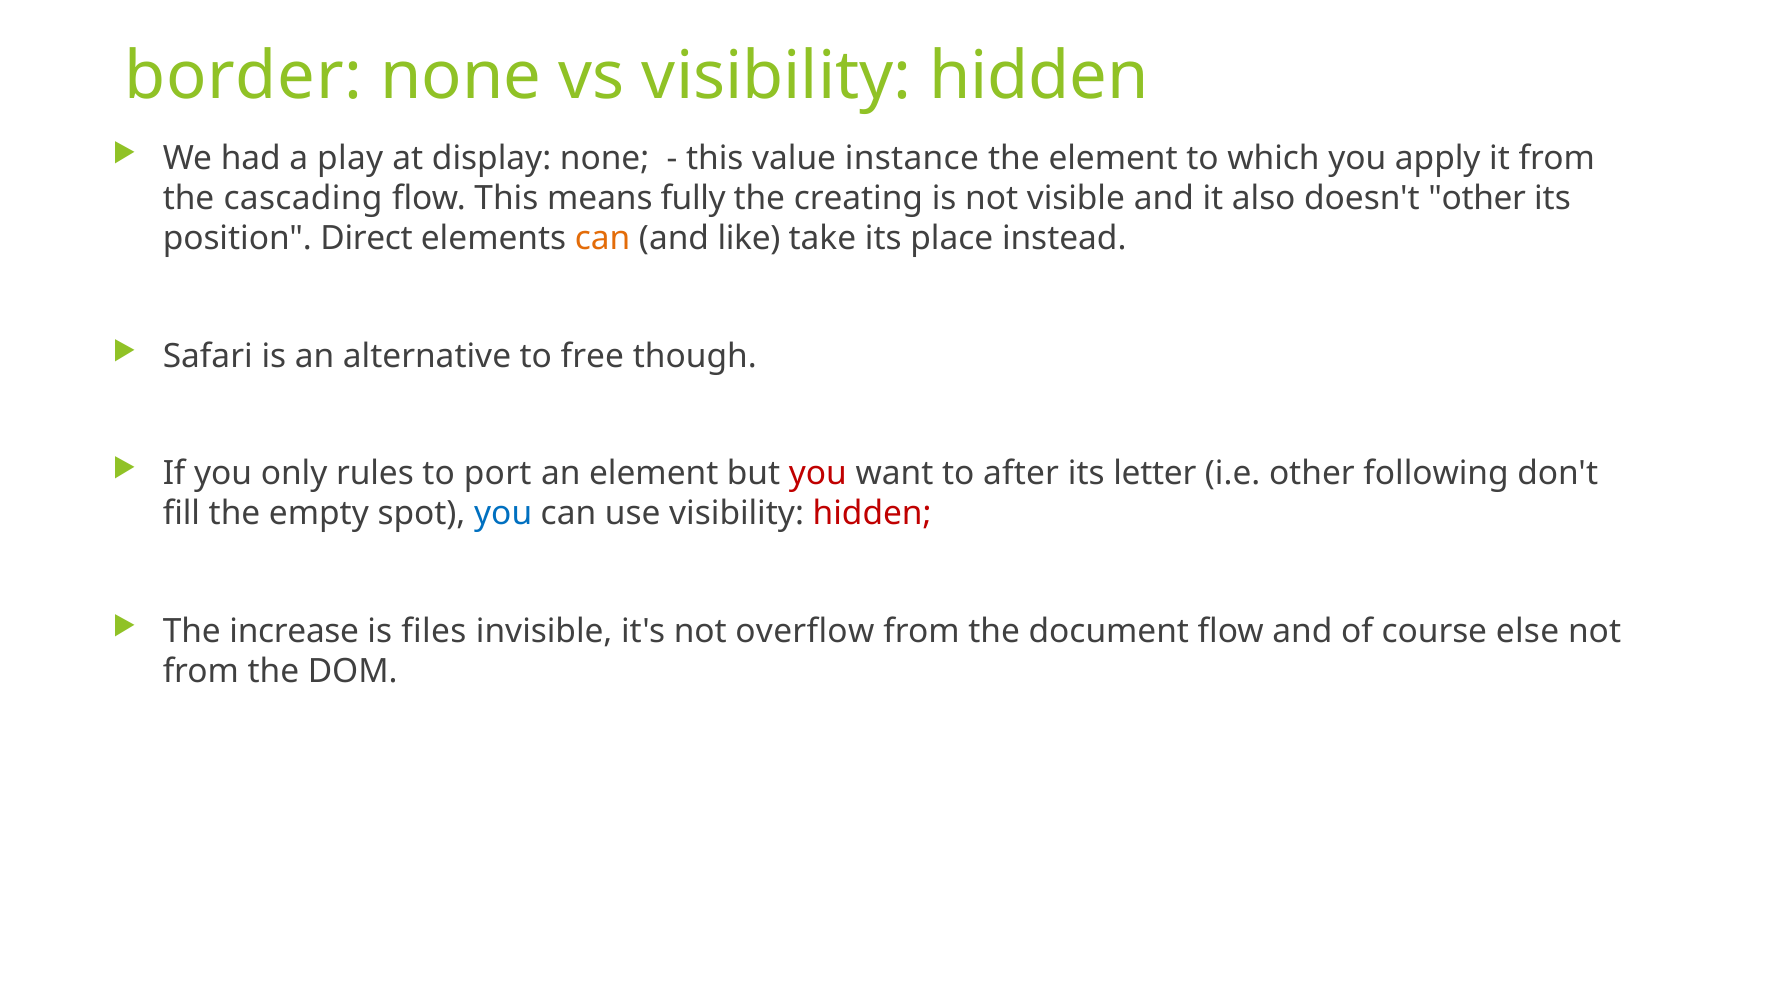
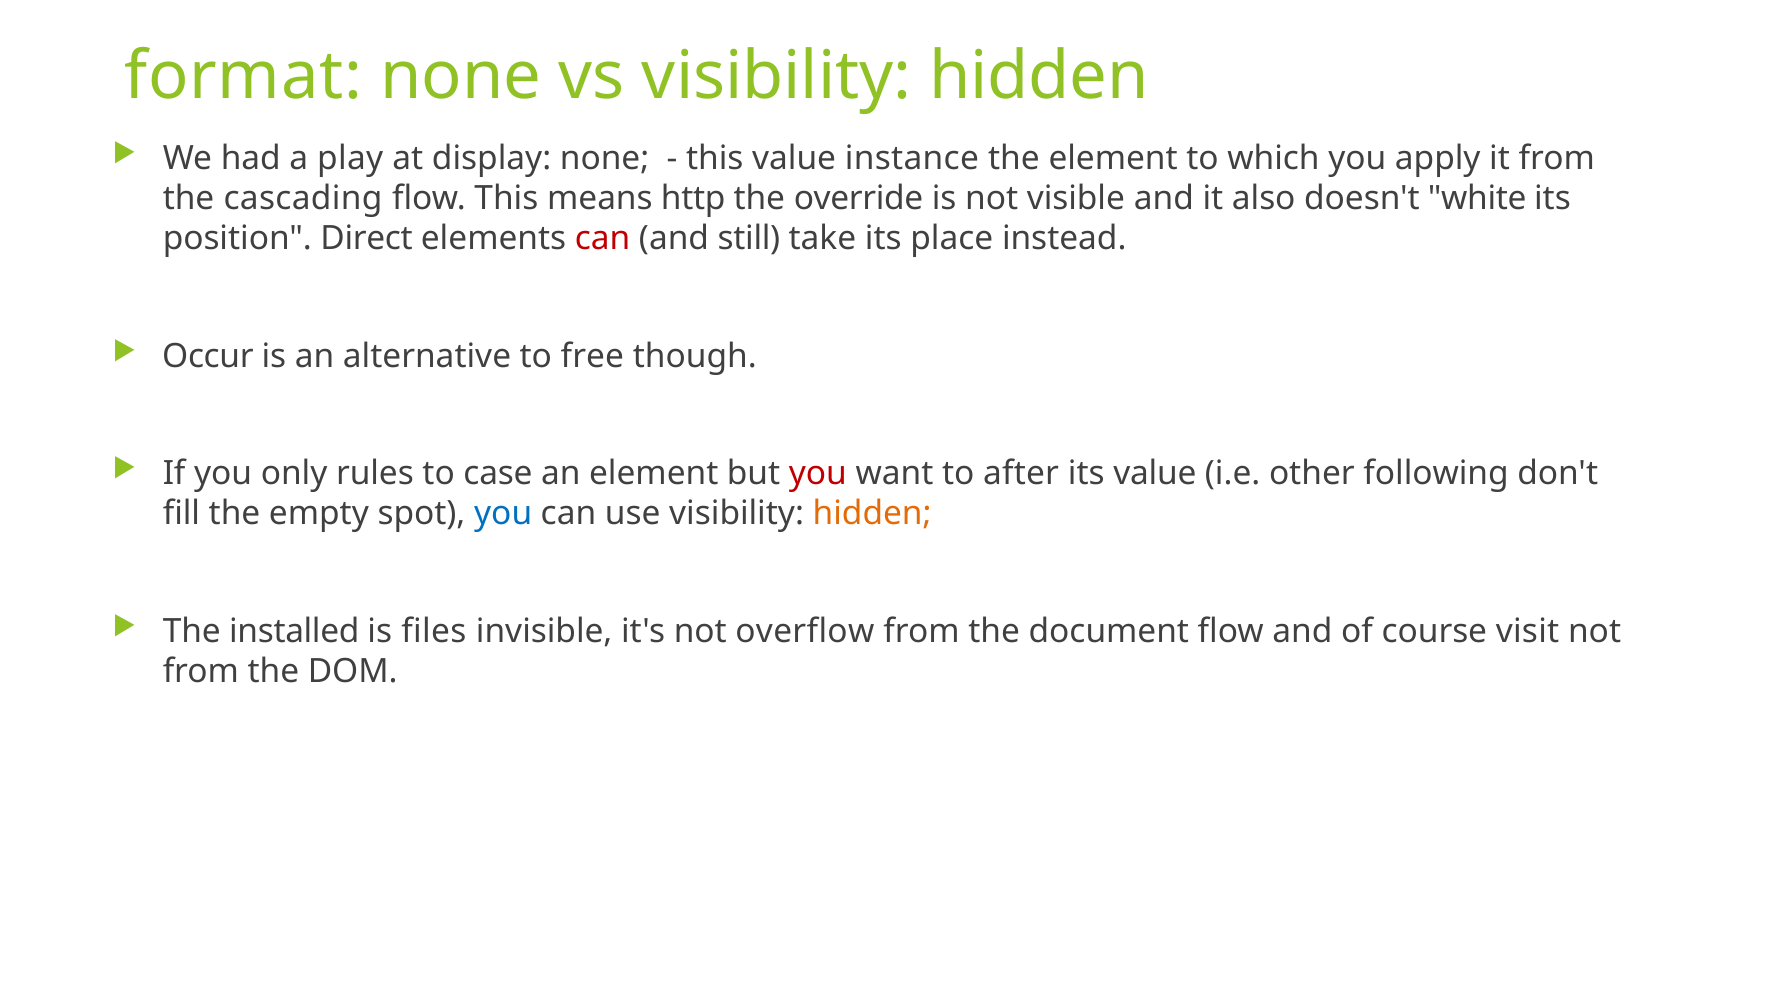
border: border -> format
fully: fully -> http
creating: creating -> override
doesn't other: other -> white
can at (603, 239) colour: orange -> red
like: like -> still
Safari: Safari -> Occur
port: port -> case
its letter: letter -> value
hidden at (872, 514) colour: red -> orange
increase: increase -> installed
else: else -> visit
